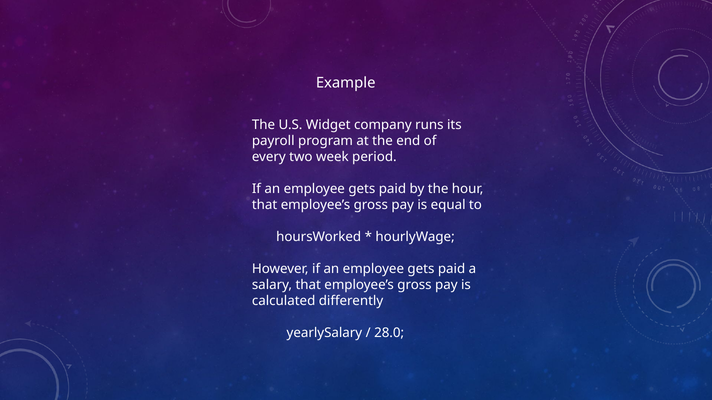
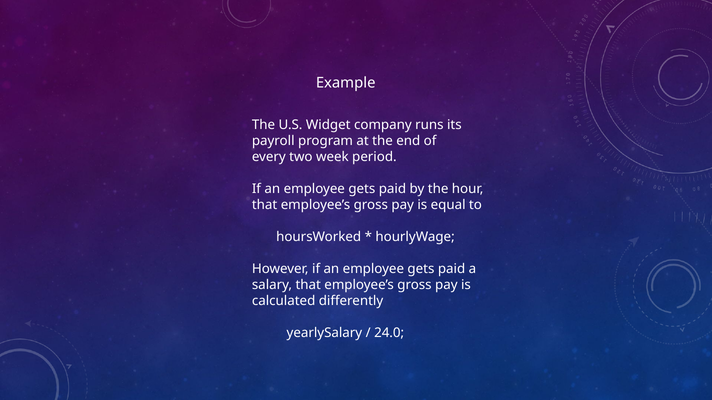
28.0: 28.0 -> 24.0
